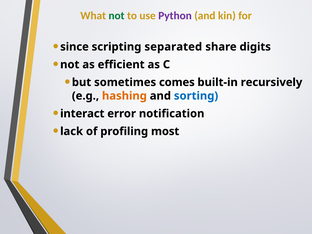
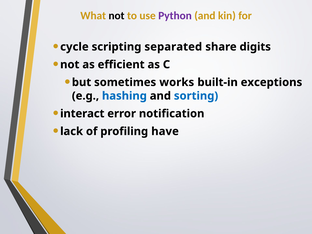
not at (117, 16) colour: green -> black
since: since -> cycle
comes: comes -> works
recursively: recursively -> exceptions
hashing colour: orange -> blue
most: most -> have
